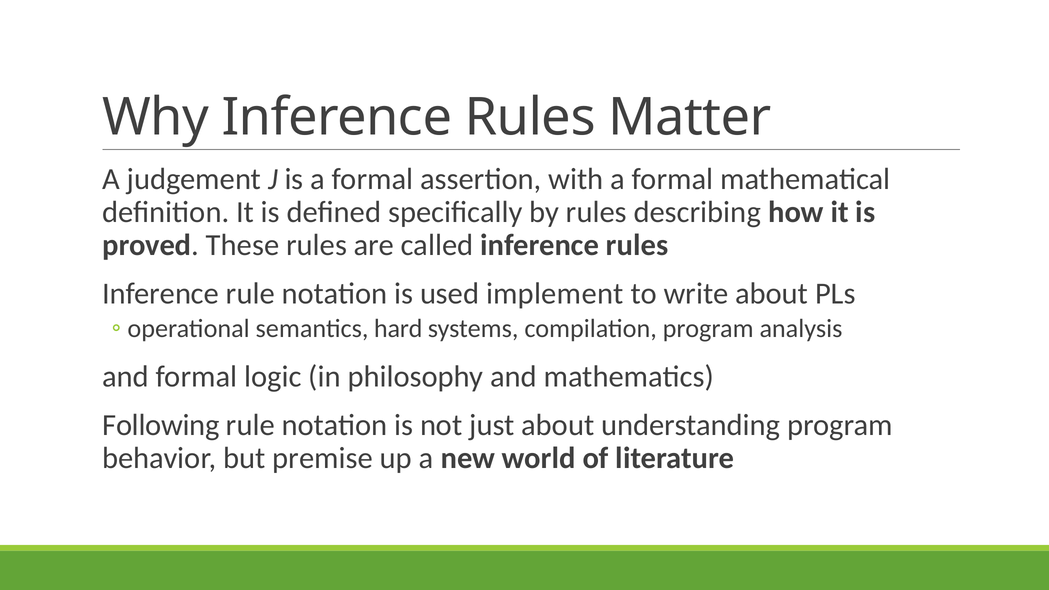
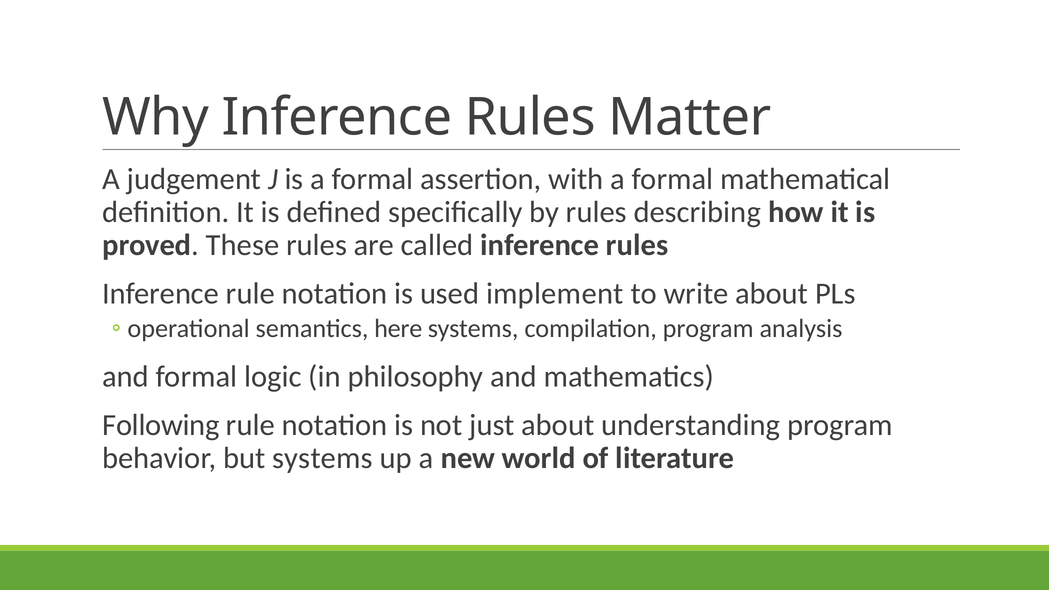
hard: hard -> here
but premise: premise -> systems
